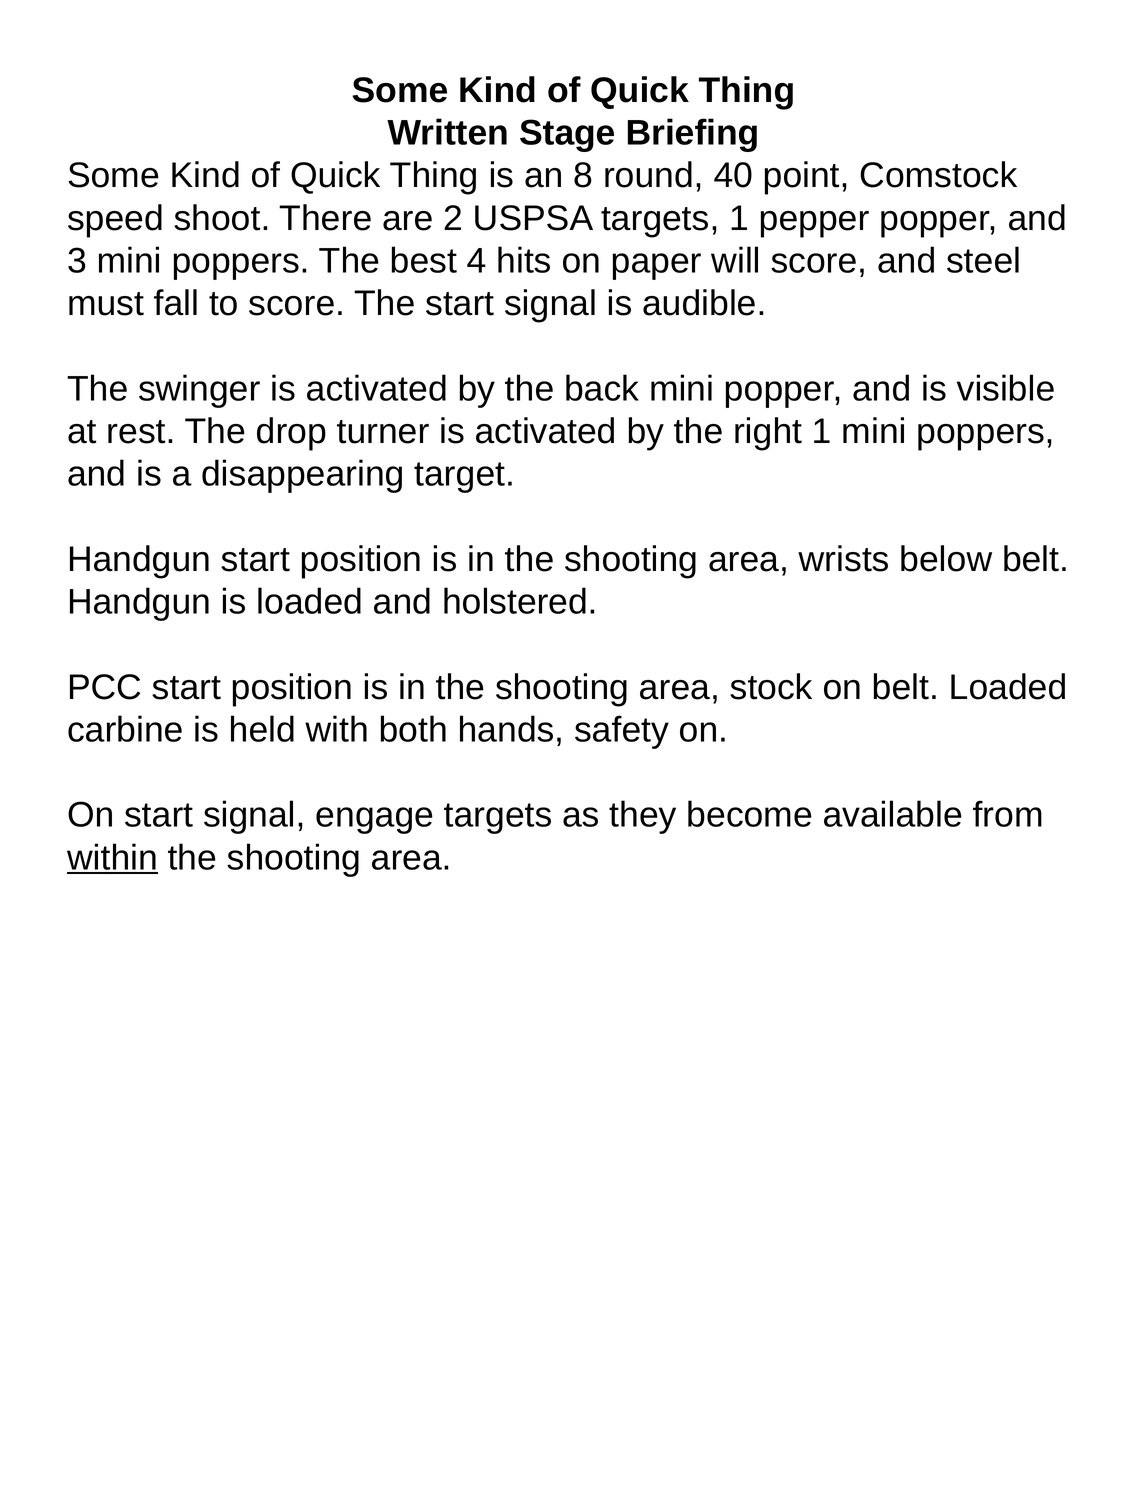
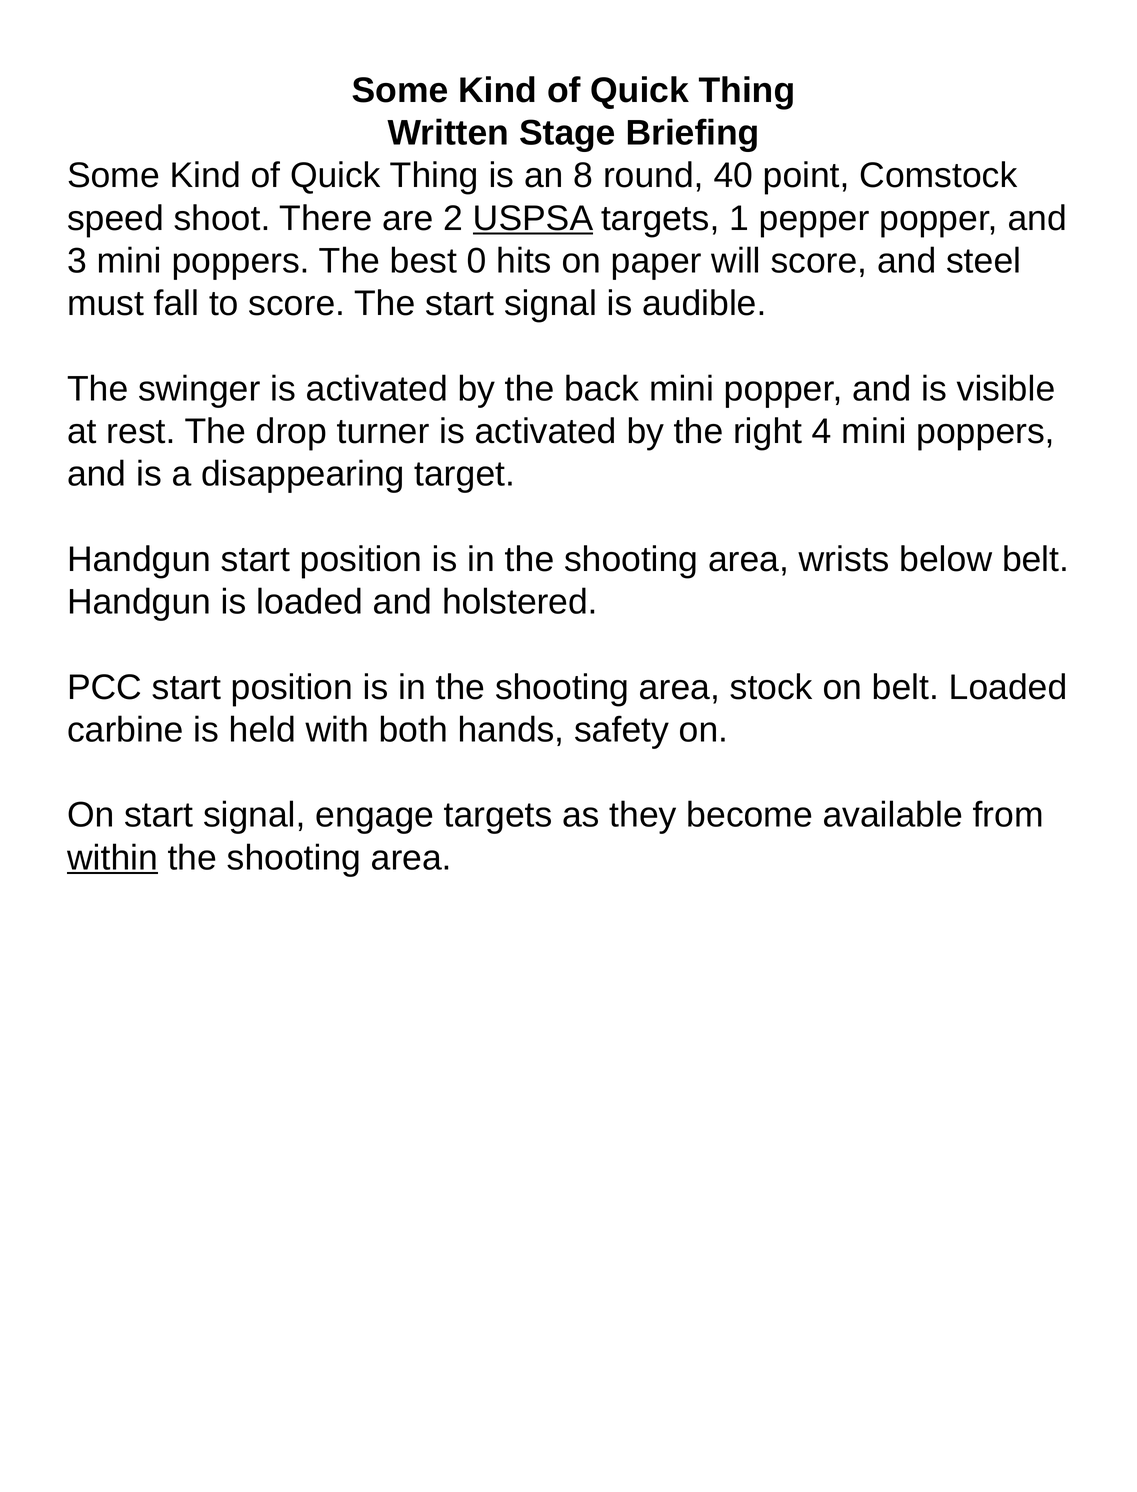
USPSA underline: none -> present
4: 4 -> 0
right 1: 1 -> 4
